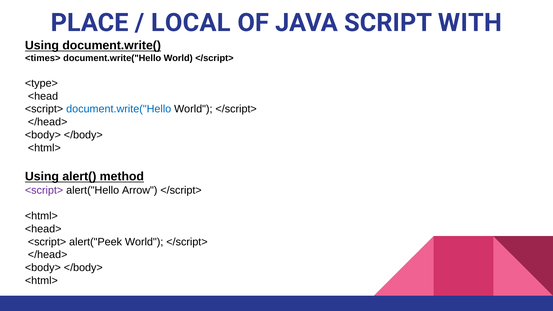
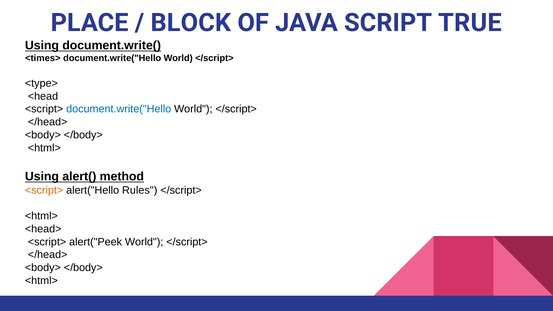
LOCAL: LOCAL -> BLOCK
WITH: WITH -> TRUE
<script> at (44, 190) colour: purple -> orange
Arrow: Arrow -> Rules
